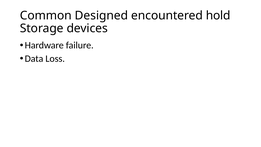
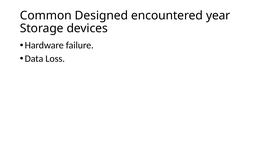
hold: hold -> year
